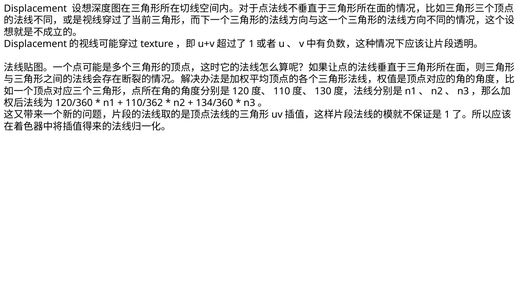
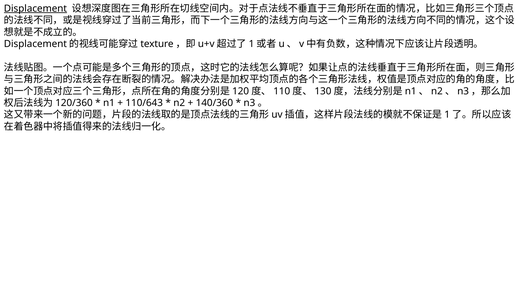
Displacement underline: none -> present
110/362: 110/362 -> 110/643
134/360: 134/360 -> 140/360
